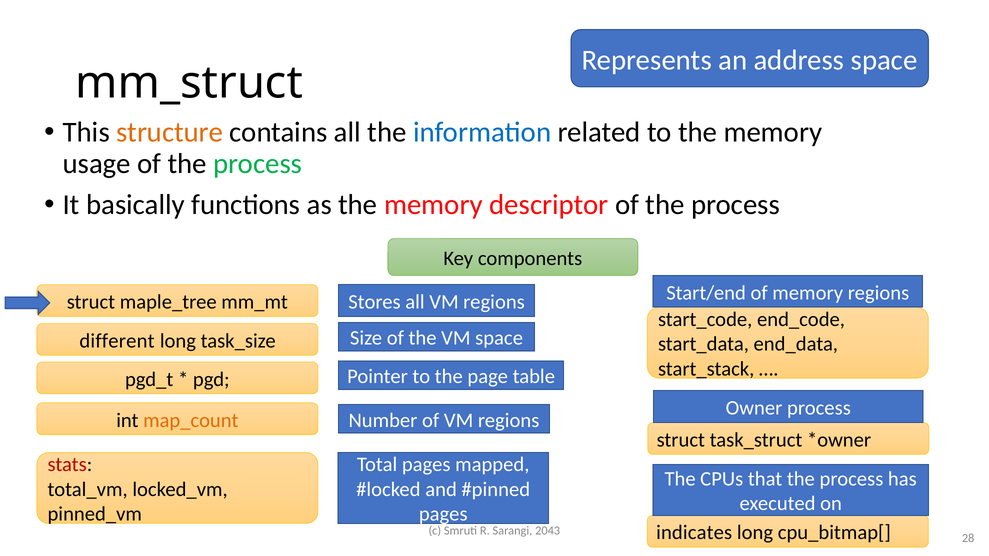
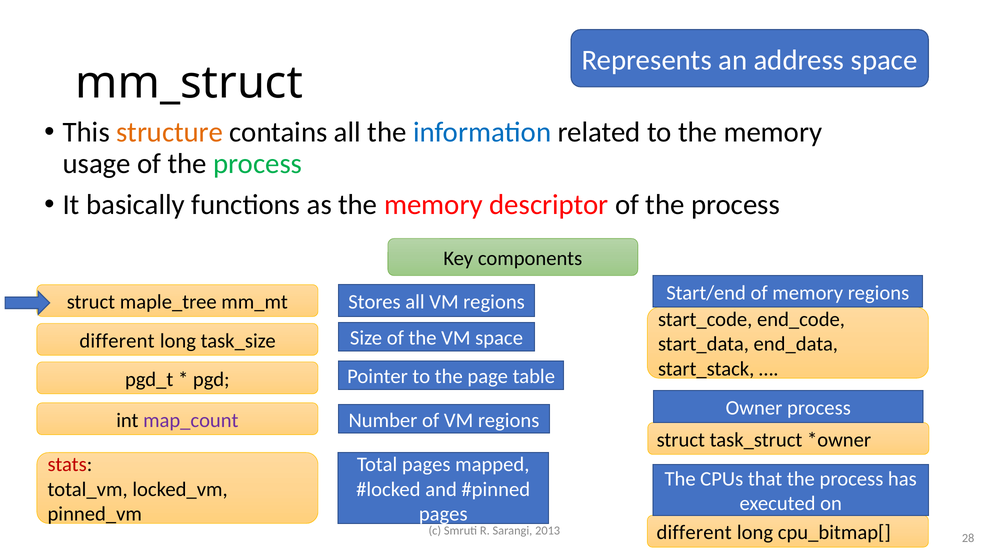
map_count colour: orange -> purple
indicates at (694, 533): indicates -> different
2043: 2043 -> 2013
